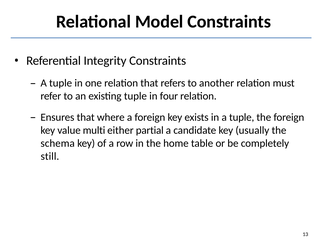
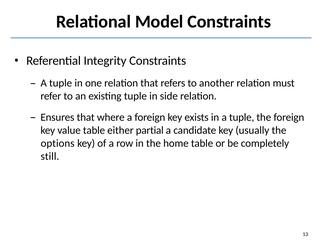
four: four -> side
value multi: multi -> table
schema: schema -> options
